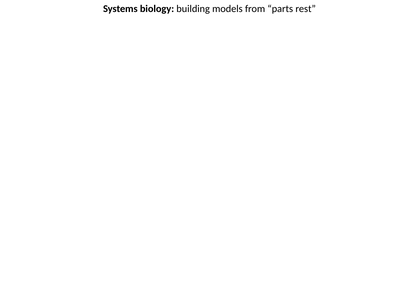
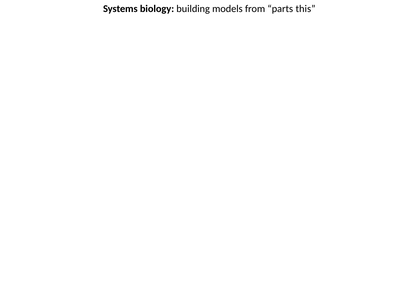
rest: rest -> this
